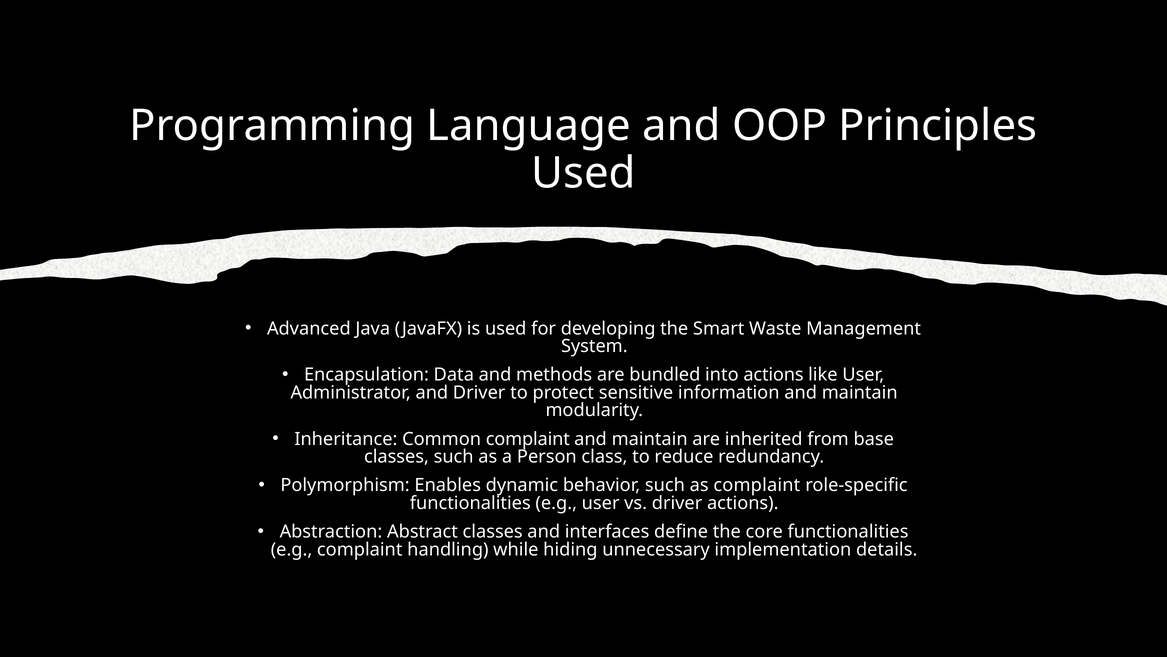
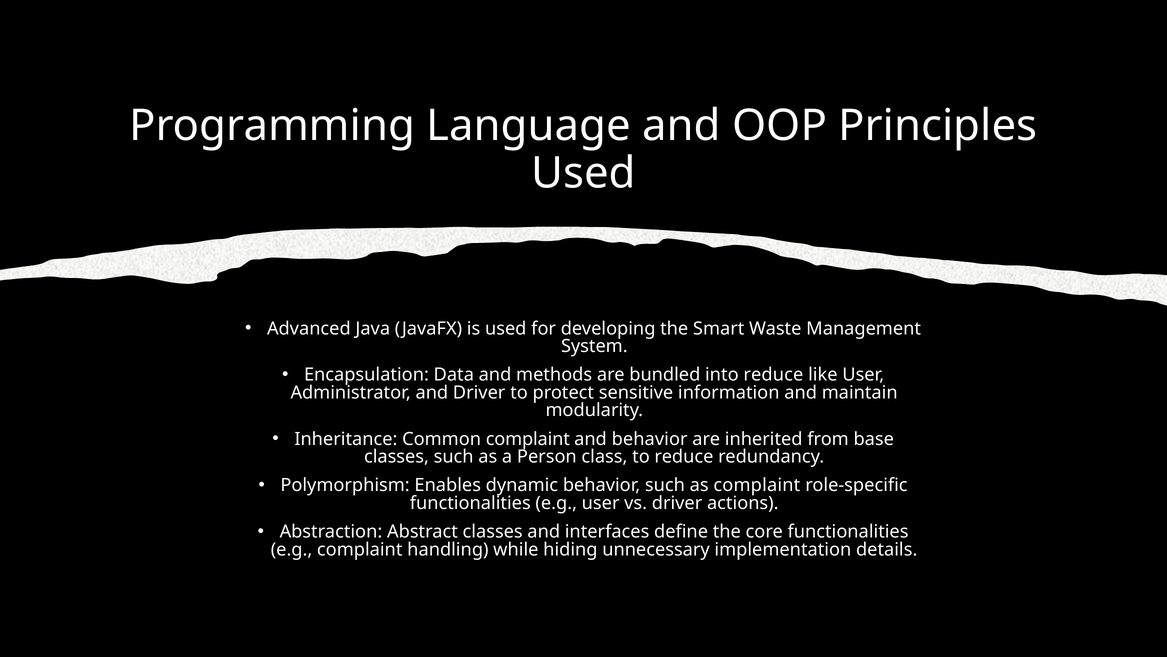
into actions: actions -> reduce
maintain at (650, 439): maintain -> behavior
